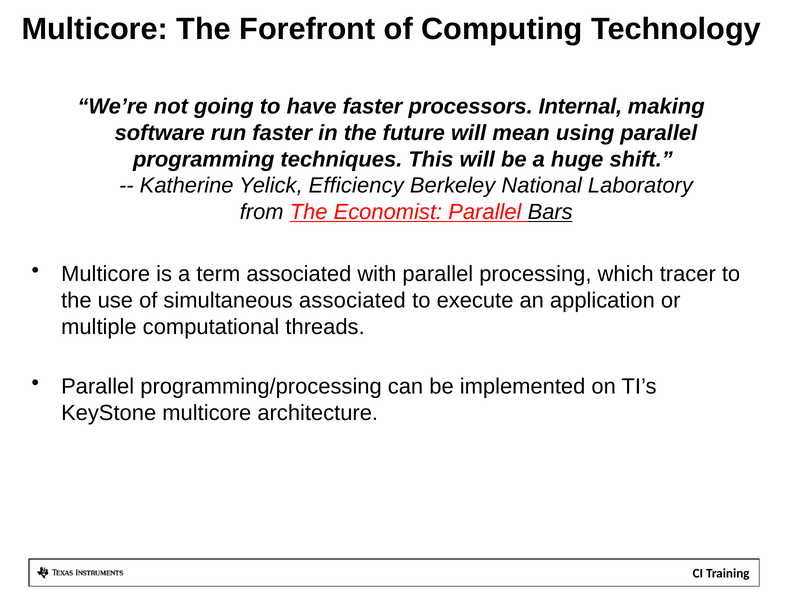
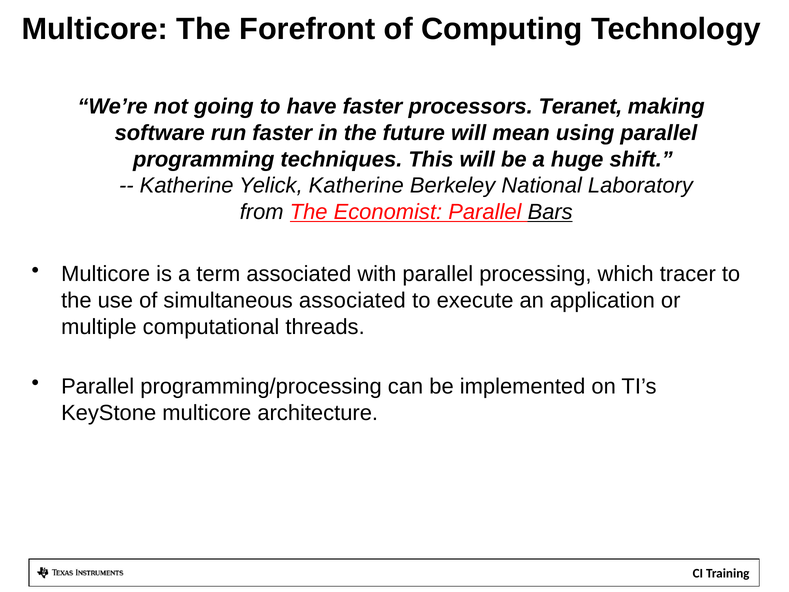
Internal: Internal -> Teranet
Yelick Efficiency: Efficiency -> Katherine
